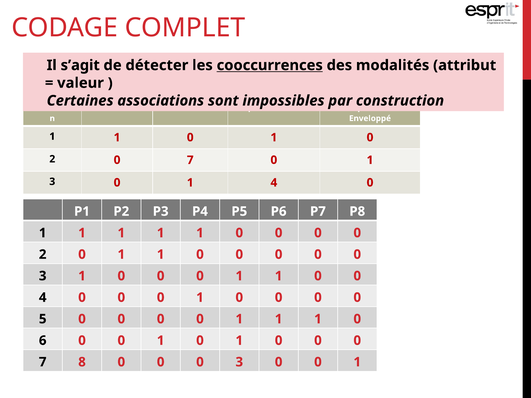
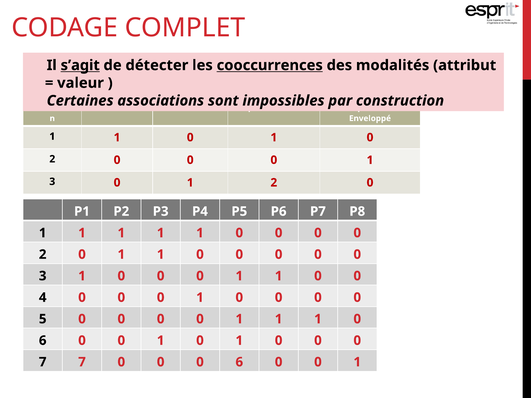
s’agit underline: none -> present
2 0 7: 7 -> 0
1 4: 4 -> 2
7 8: 8 -> 7
3 at (239, 362): 3 -> 6
